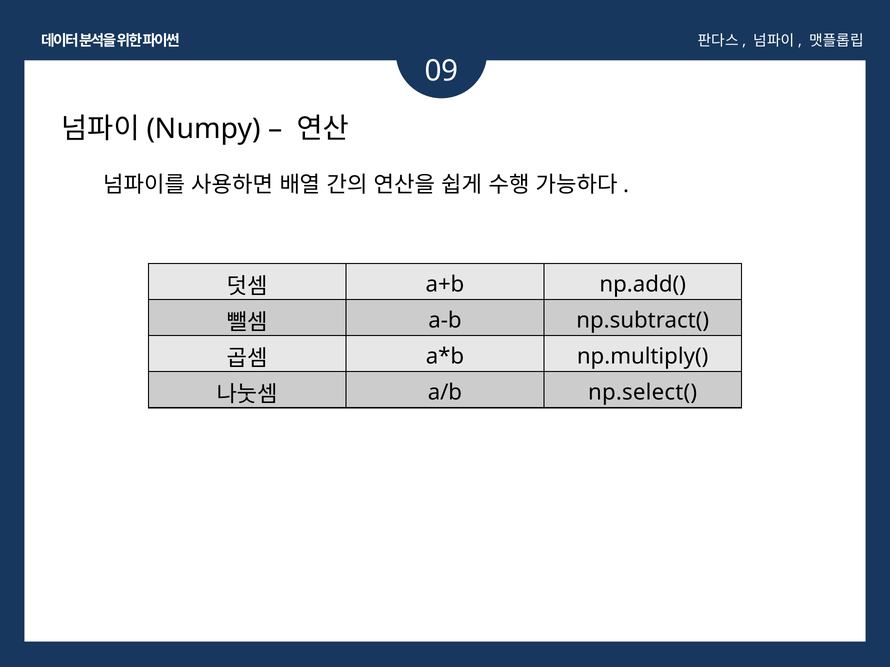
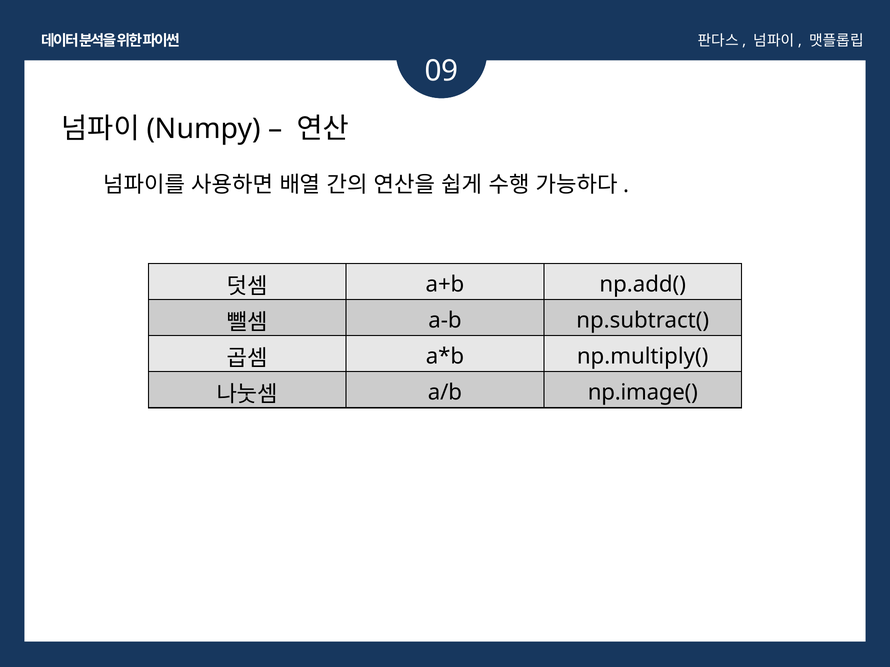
np.select(: np.select( -> np.image(
